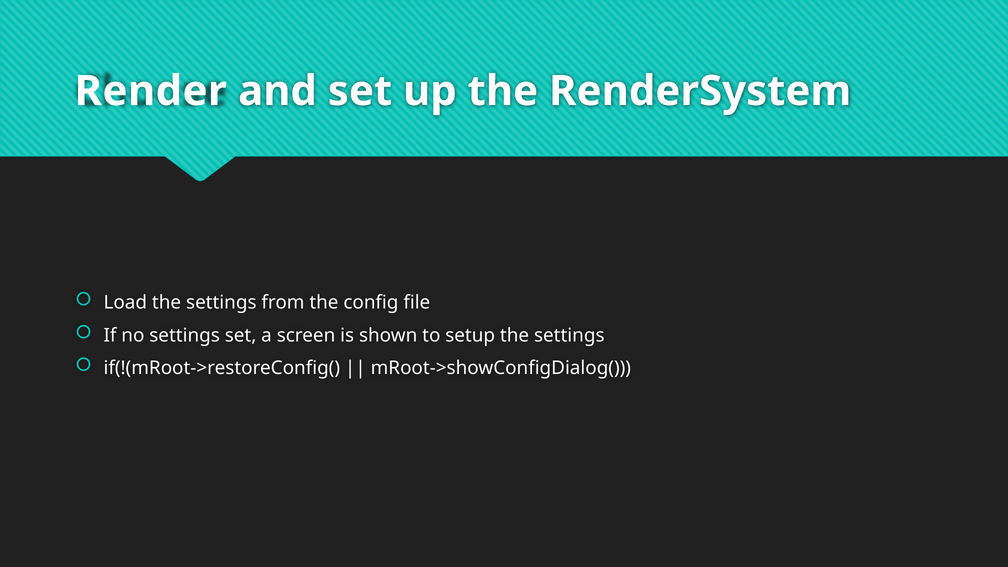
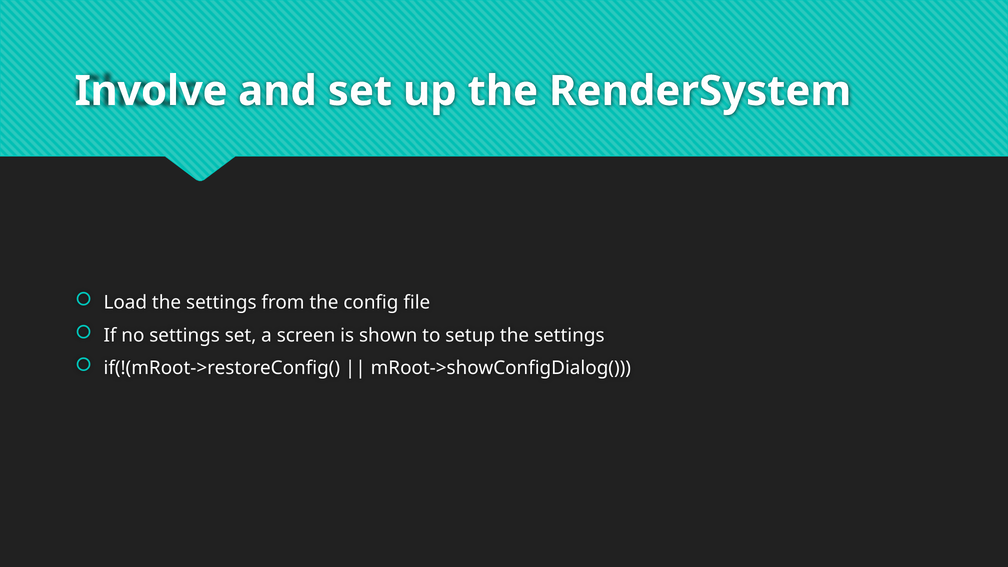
Render: Render -> Involve
